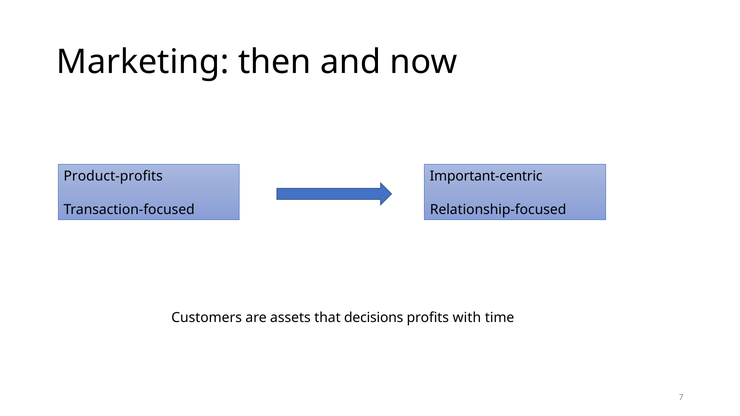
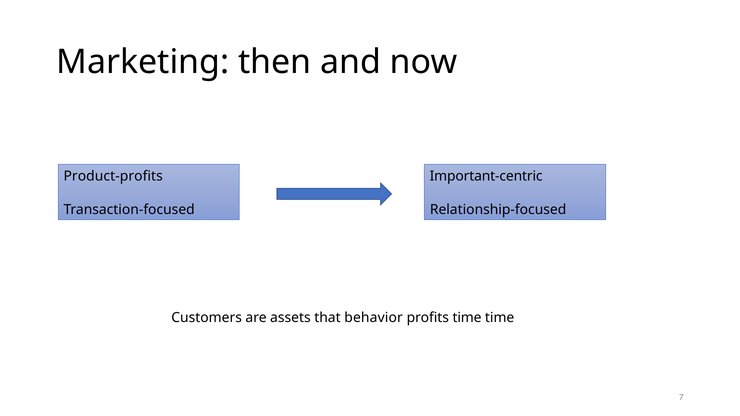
decisions: decisions -> behavior
profits with: with -> time
